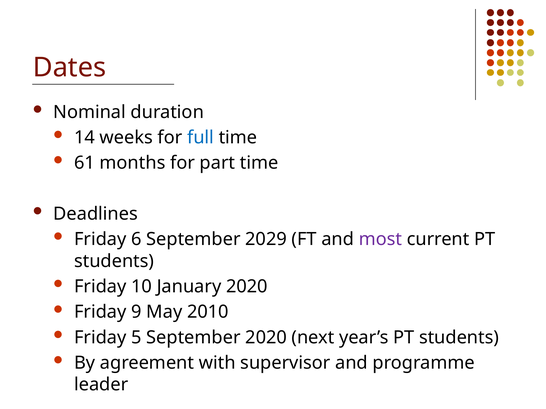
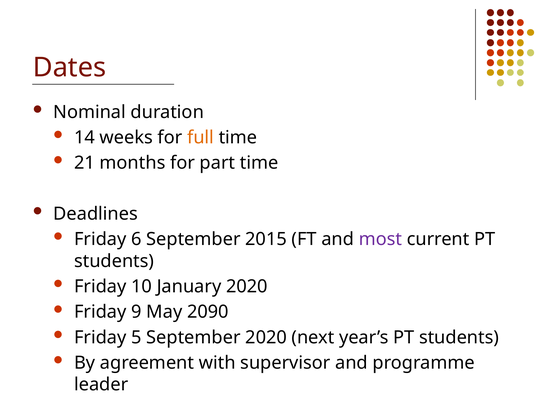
full colour: blue -> orange
61: 61 -> 21
2029: 2029 -> 2015
2010: 2010 -> 2090
